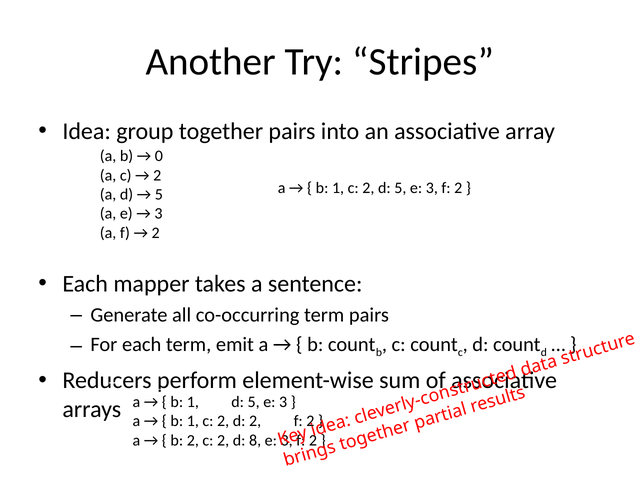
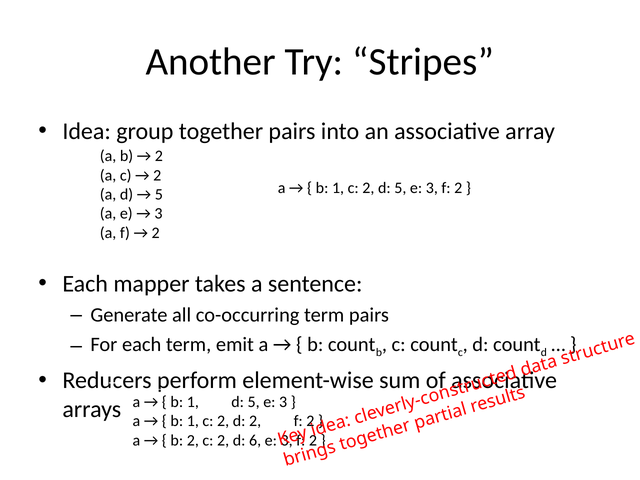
0 at (159, 156): 0 -> 2
8: 8 -> 6
